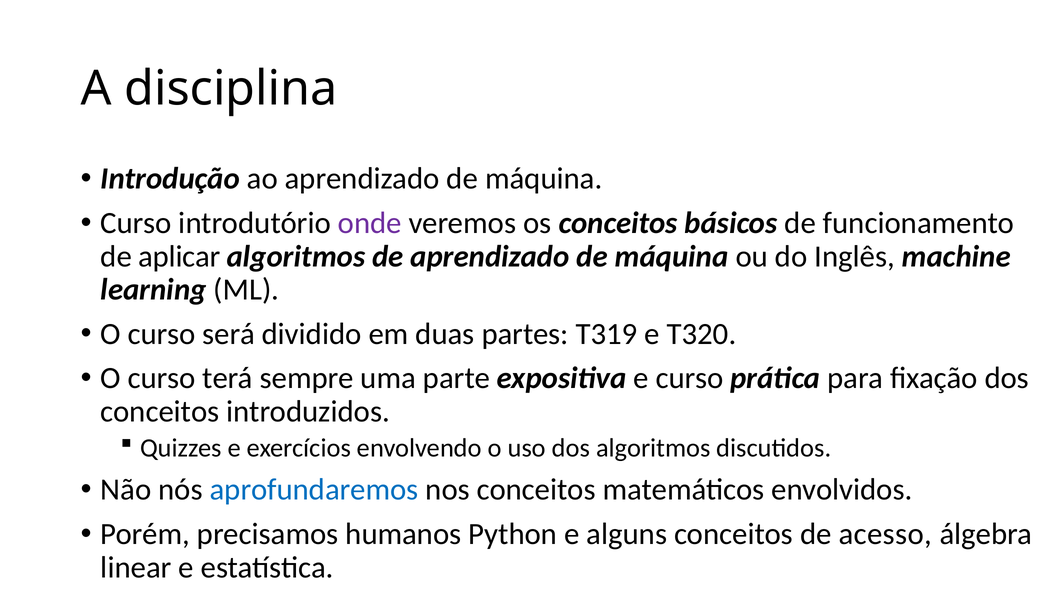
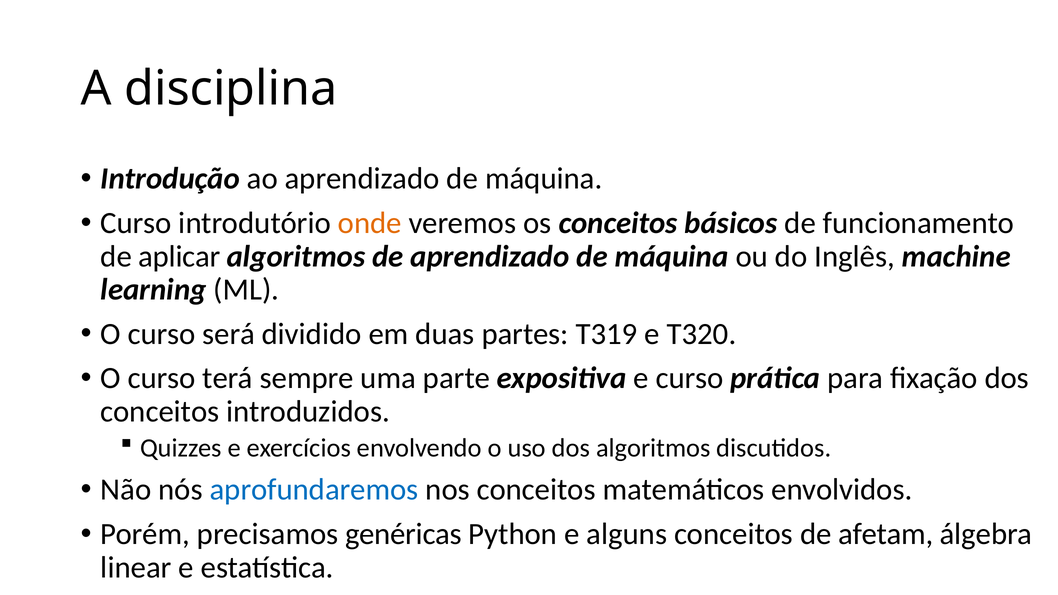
onde colour: purple -> orange
humanos: humanos -> genéricas
acesso: acesso -> afetam
